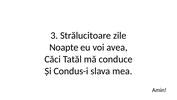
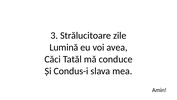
Noapte: Noapte -> Lumină
